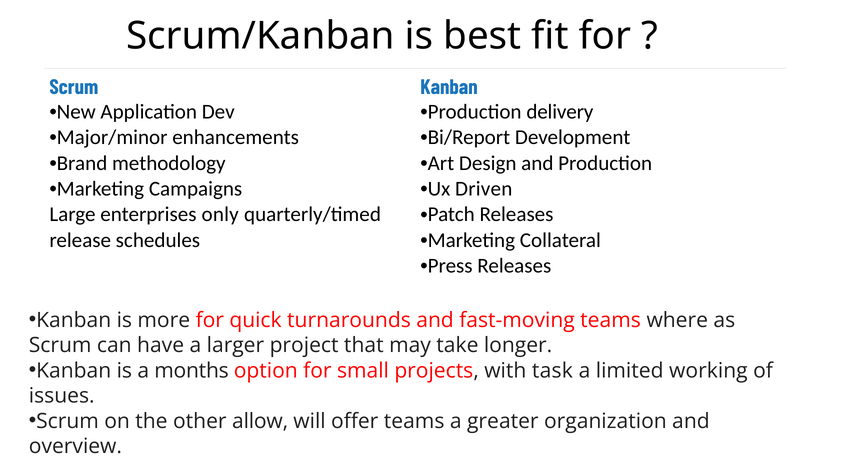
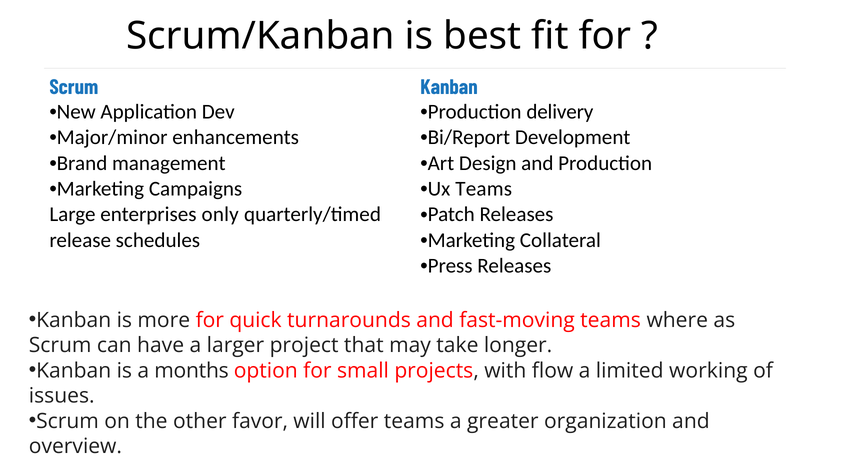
methodology: methodology -> management
Ux Driven: Driven -> Teams
task: task -> flow
allow: allow -> favor
